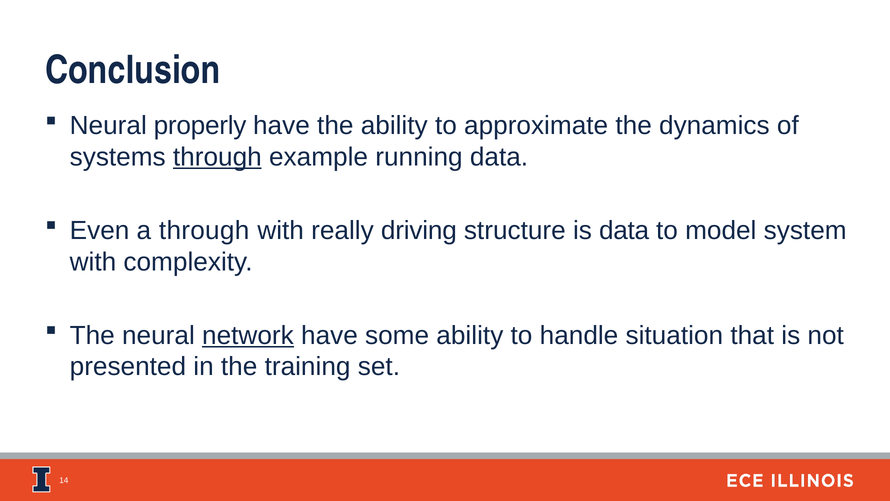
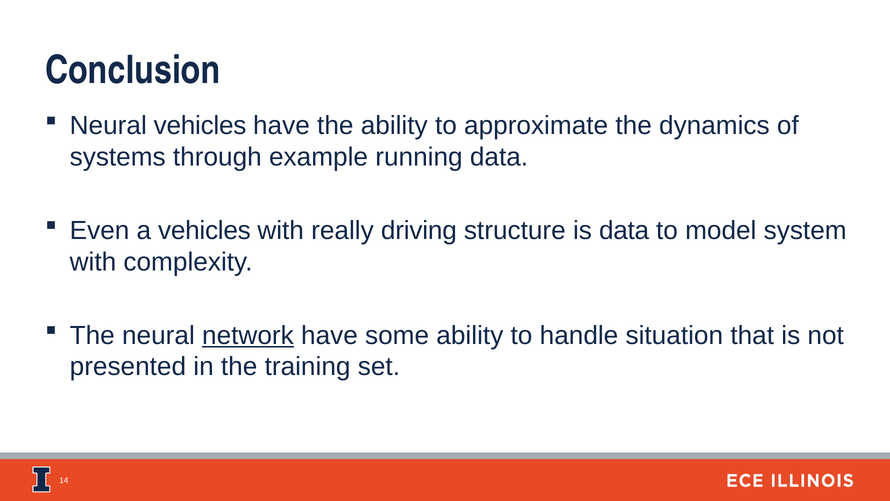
Neural properly: properly -> vehicles
through at (217, 157) underline: present -> none
a through: through -> vehicles
